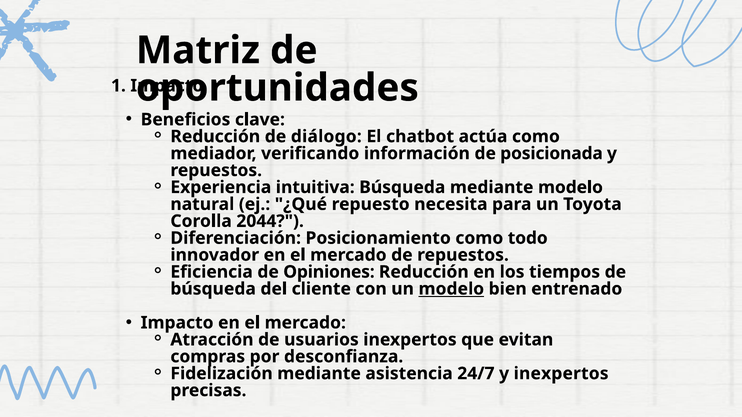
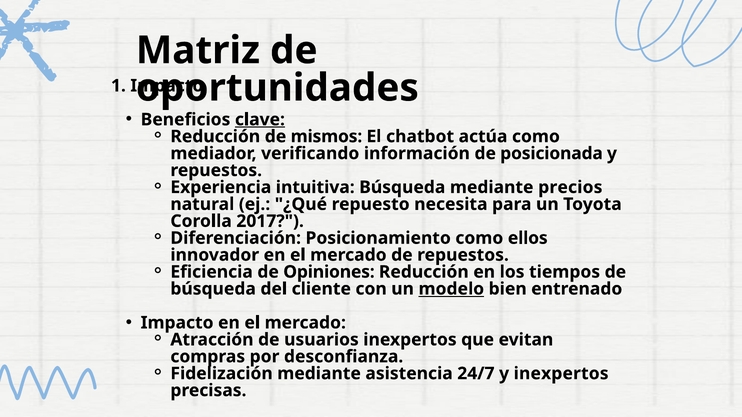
clave underline: none -> present
diálogo: diálogo -> mismos
mediante modelo: modelo -> precios
2044: 2044 -> 2017
todo: todo -> ellos
